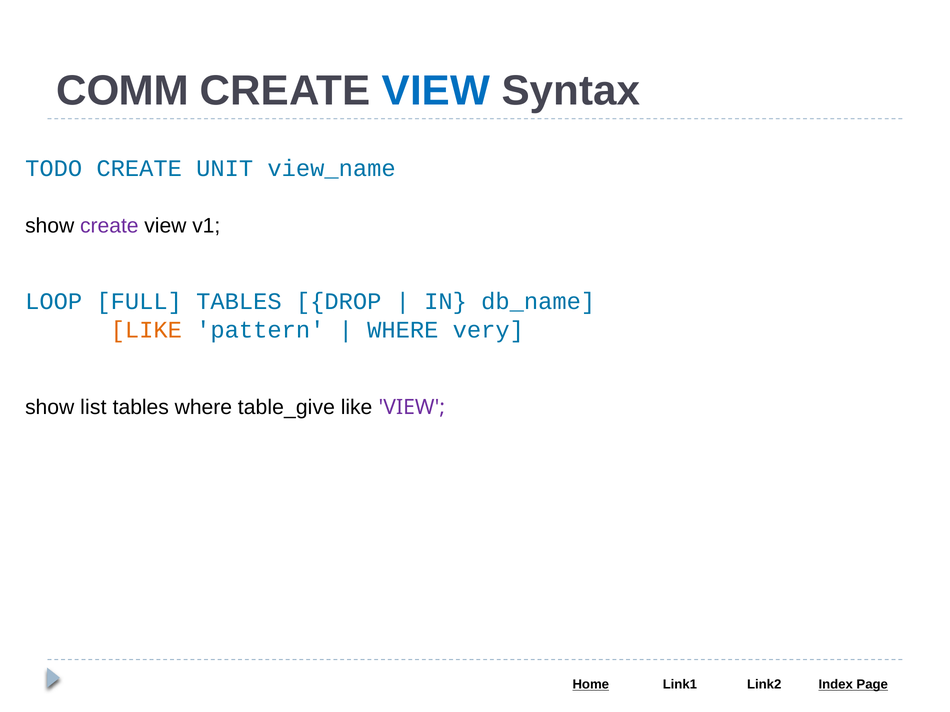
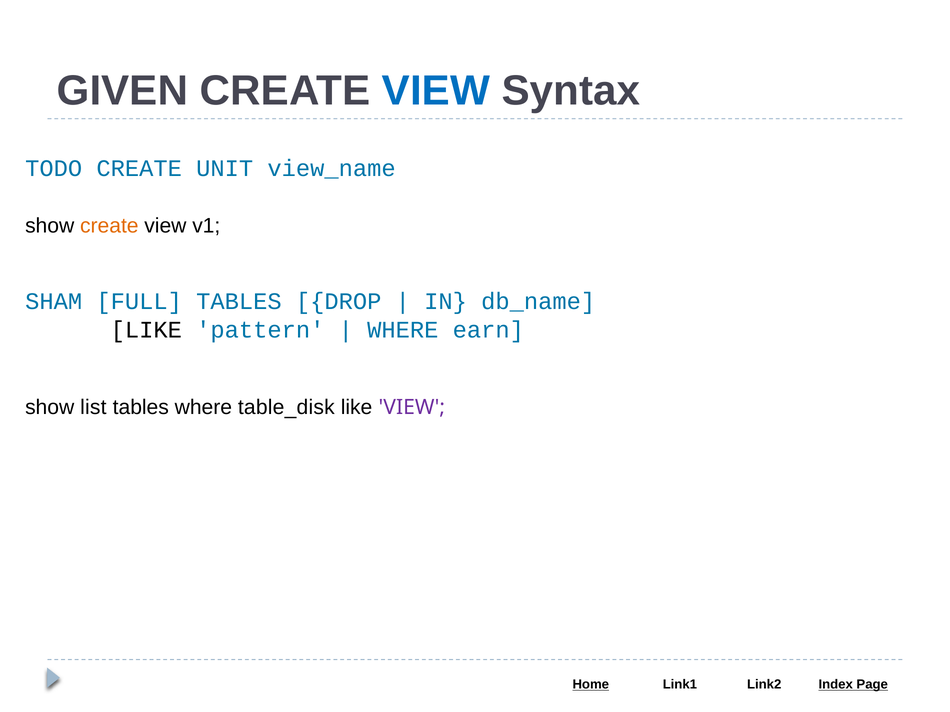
COMM: COMM -> GIVEN
create at (109, 226) colour: purple -> orange
LOOP: LOOP -> SHAM
LIKE at (146, 330) colour: orange -> black
very: very -> earn
table_give: table_give -> table_disk
